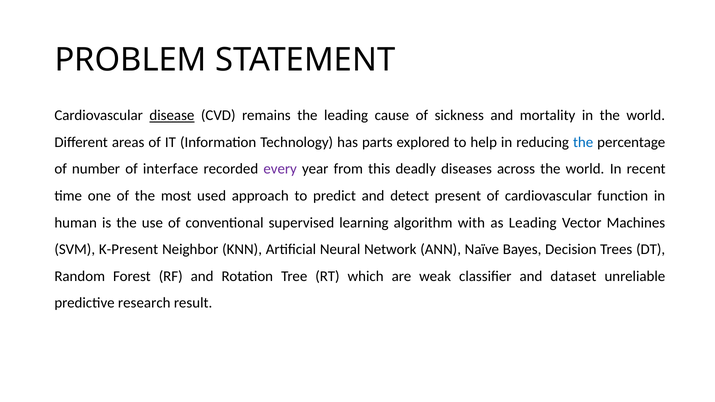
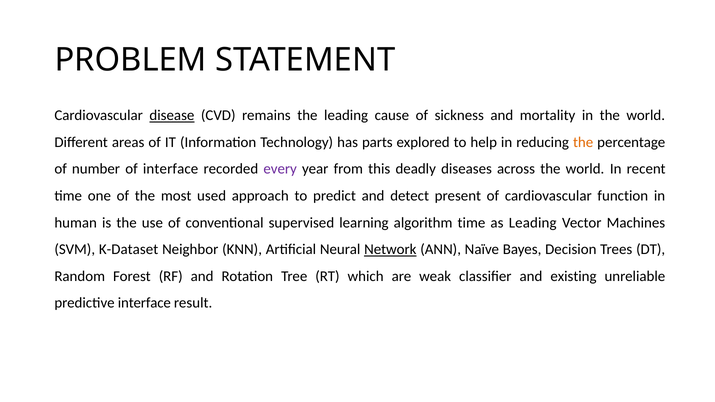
the at (583, 142) colour: blue -> orange
algorithm with: with -> time
K-Present: K-Present -> K-Dataset
Network underline: none -> present
dataset: dataset -> existing
predictive research: research -> interface
